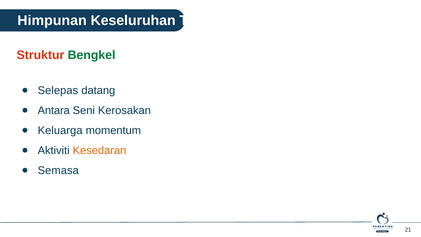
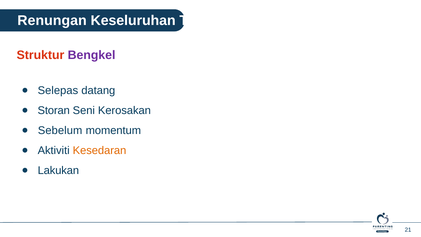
Himpunan: Himpunan -> Renungan
Bengkel colour: green -> purple
Antara: Antara -> Storan
Keluarga: Keluarga -> Sebelum
Semasa: Semasa -> Lakukan
